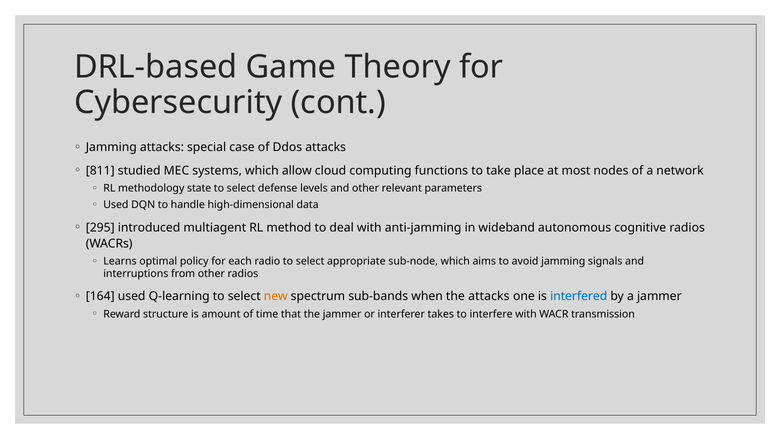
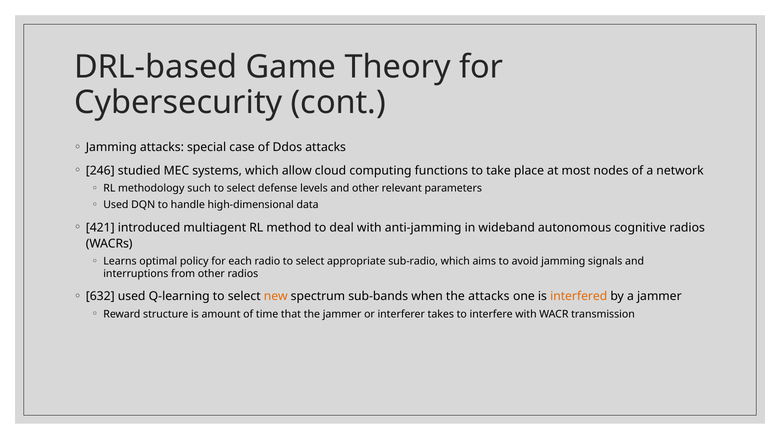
811: 811 -> 246
state: state -> such
295: 295 -> 421
sub-node: sub-node -> sub-radio
164: 164 -> 632
interfered colour: blue -> orange
